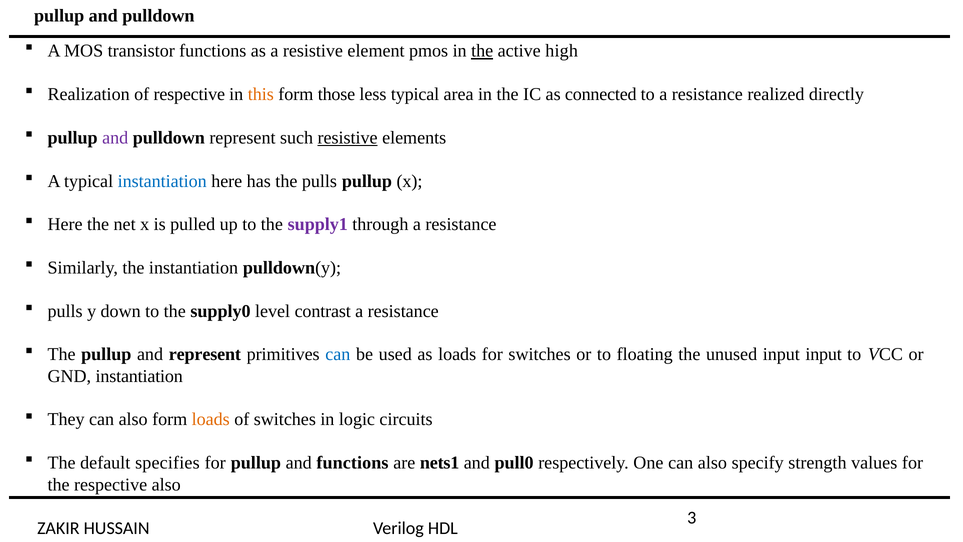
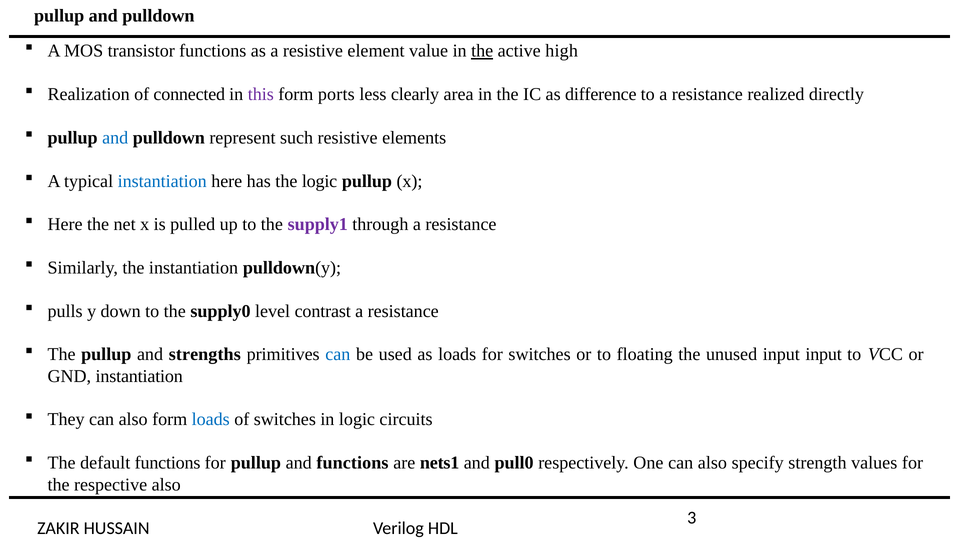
pmos: pmos -> value
of respective: respective -> connected
this colour: orange -> purple
those: those -> ports
less typical: typical -> clearly
connected: connected -> difference
and at (115, 138) colour: purple -> blue
resistive at (348, 138) underline: present -> none
the pulls: pulls -> logic
and represent: represent -> strengths
loads at (211, 419) colour: orange -> blue
default specifies: specifies -> functions
